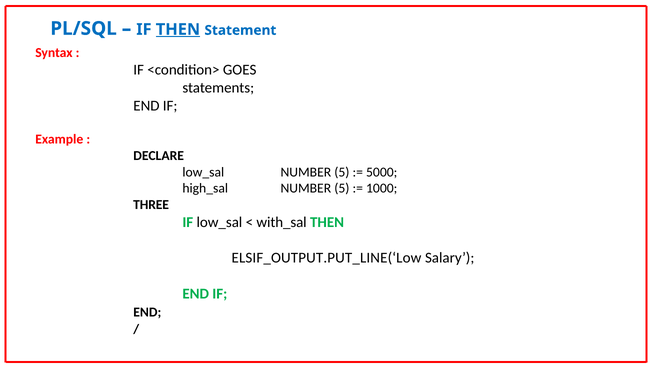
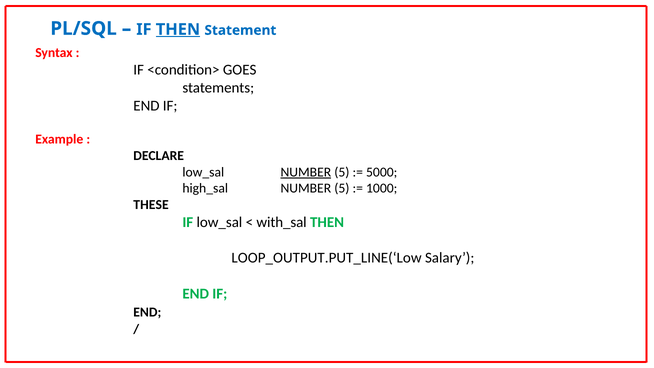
NUMBER at (306, 172) underline: none -> present
THREE: THREE -> THESE
ELSIF_OUTPUT.PUT_LINE(‘Low: ELSIF_OUTPUT.PUT_LINE(‘Low -> LOOP_OUTPUT.PUT_LINE(‘Low
